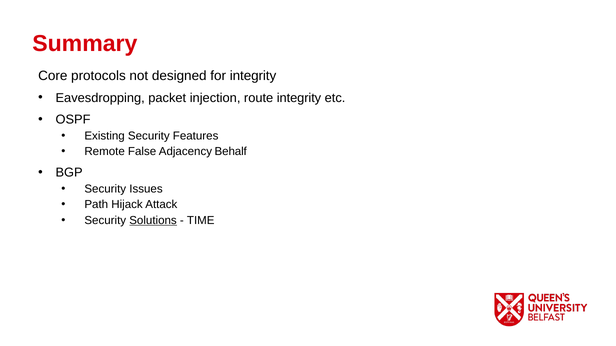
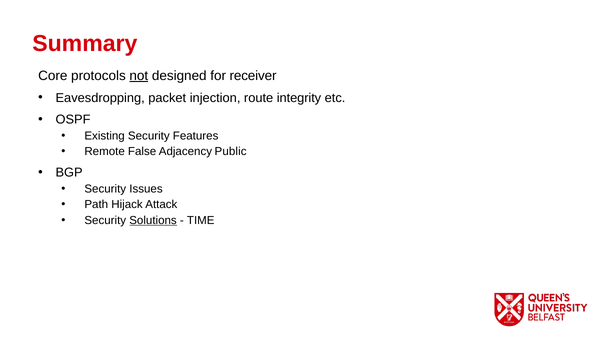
not underline: none -> present
for integrity: integrity -> receiver
Behalf: Behalf -> Public
